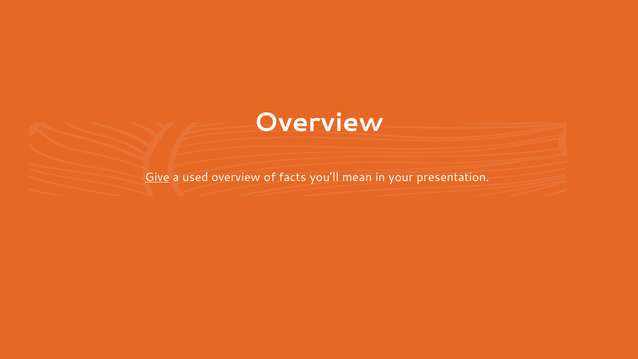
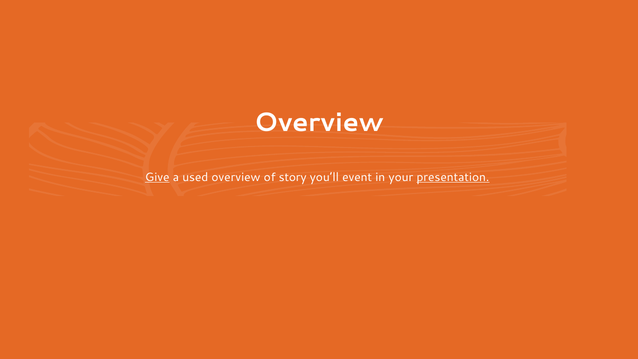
facts: facts -> story
mean: mean -> event
presentation underline: none -> present
